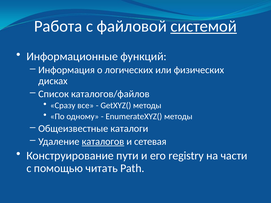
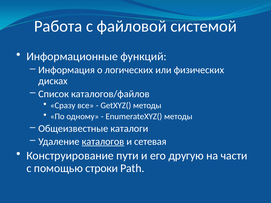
системой underline: present -> none
registry: registry -> другую
читать: читать -> строки
